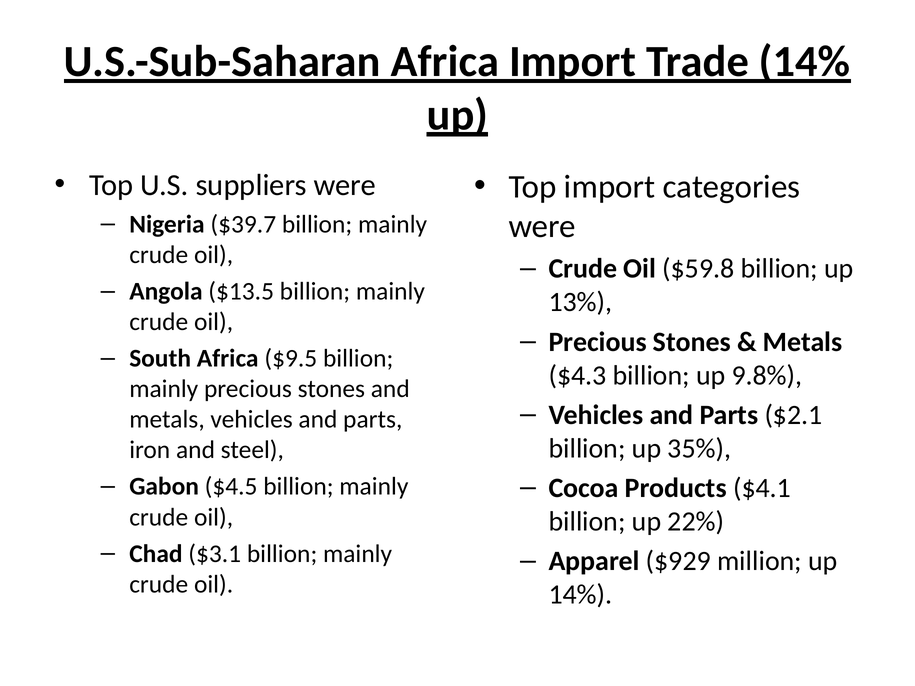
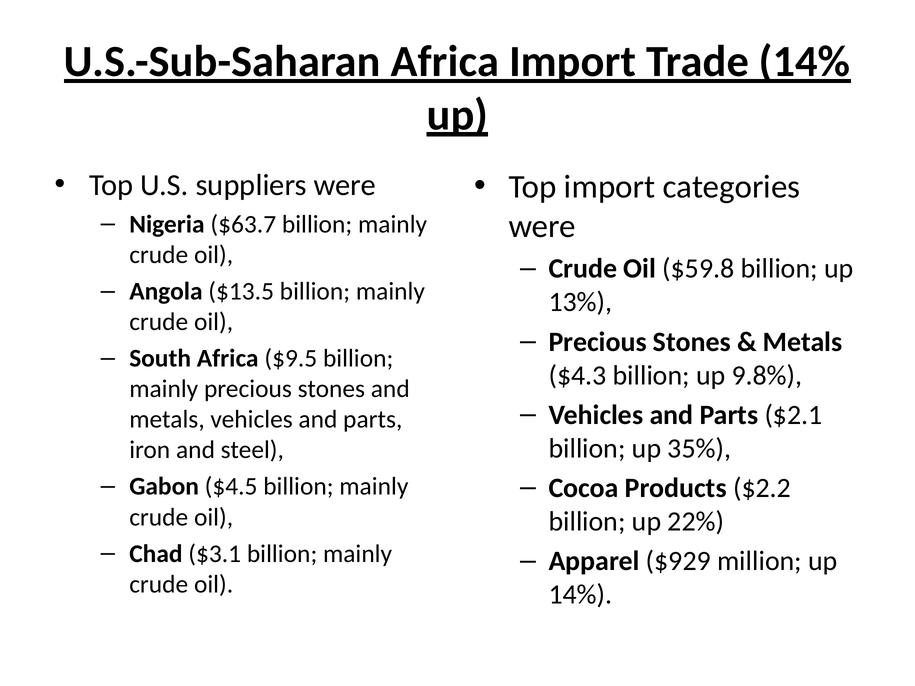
$39.7: $39.7 -> $63.7
$4.1: $4.1 -> $2.2
